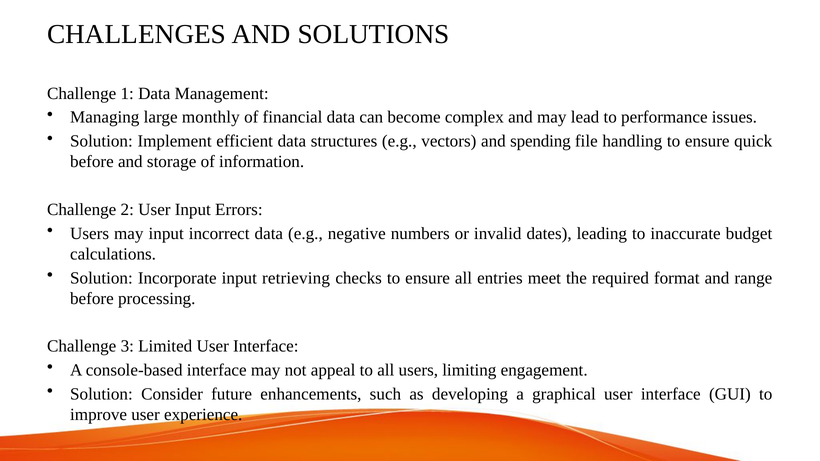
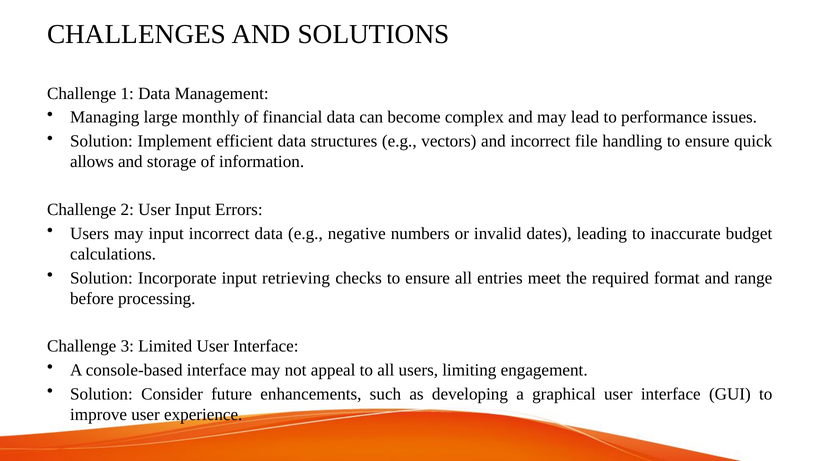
and spending: spending -> incorrect
before at (92, 162): before -> allows
